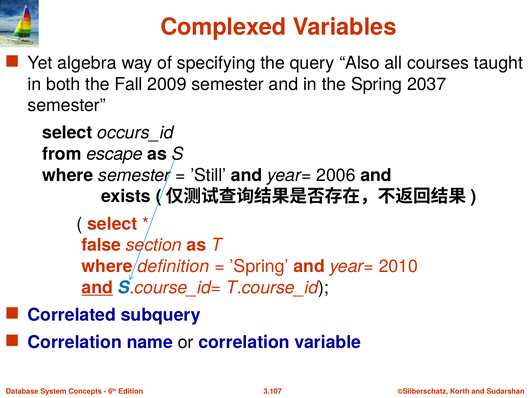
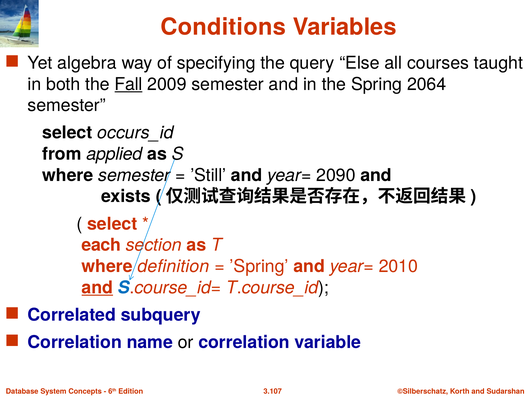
Complexed: Complexed -> Conditions
Also: Also -> Else
Fall underline: none -> present
2037: 2037 -> 2064
escape: escape -> applied
2006: 2006 -> 2090
false: false -> each
